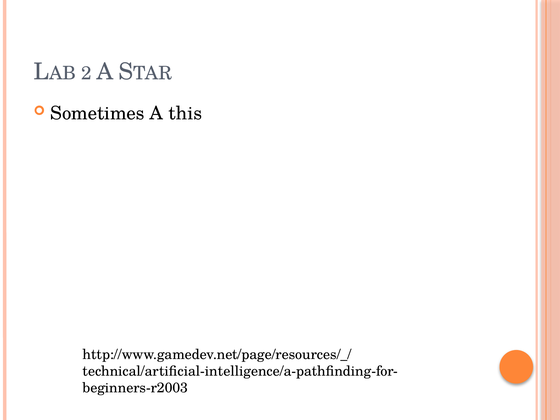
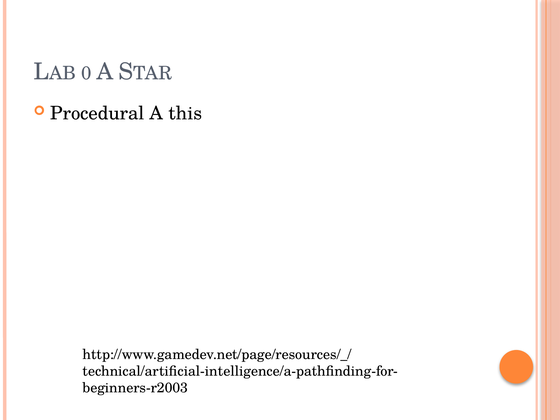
2: 2 -> 0
Sometimes: Sometimes -> Procedural
